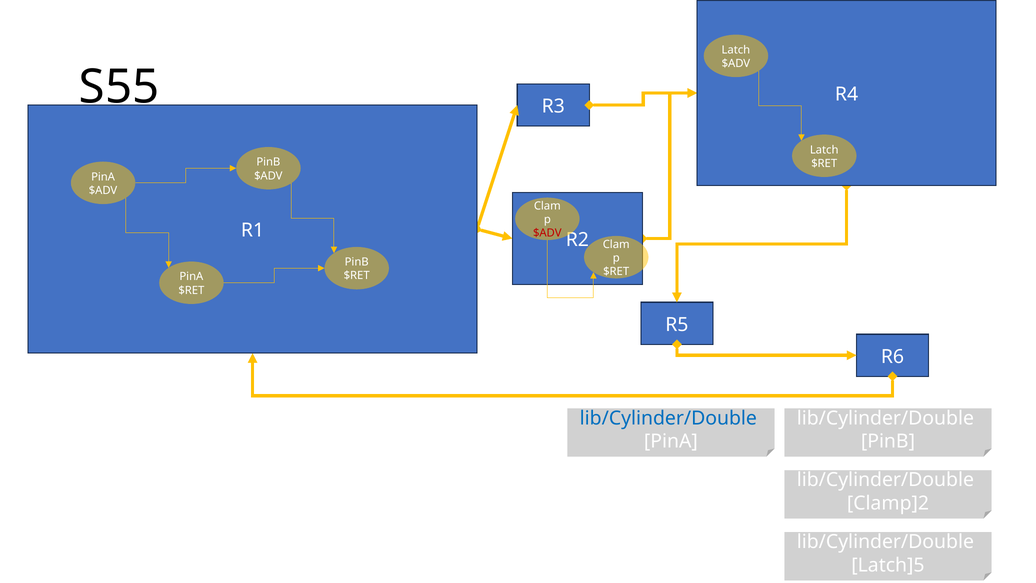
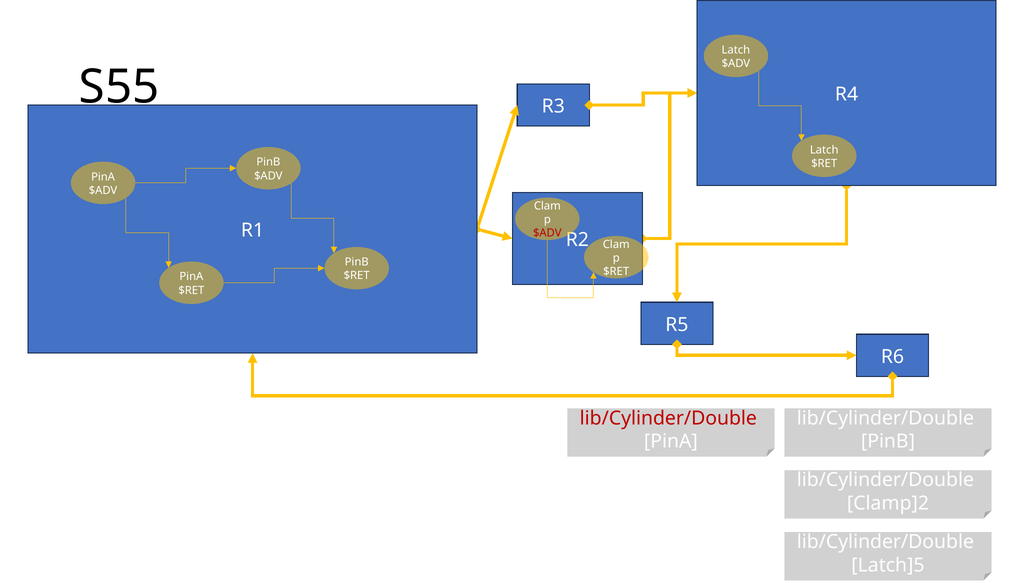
lib/Cylinder/Double at (668, 418) colour: blue -> red
